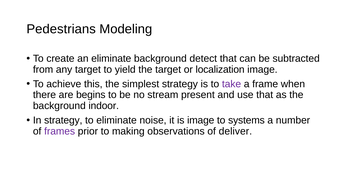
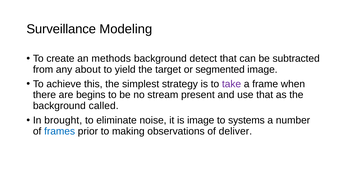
Pedestrians: Pedestrians -> Surveillance
an eliminate: eliminate -> methods
any target: target -> about
localization: localization -> segmented
indoor: indoor -> called
In strategy: strategy -> brought
frames colour: purple -> blue
